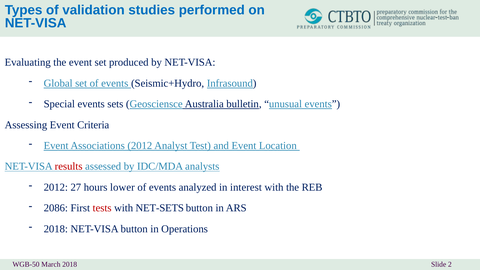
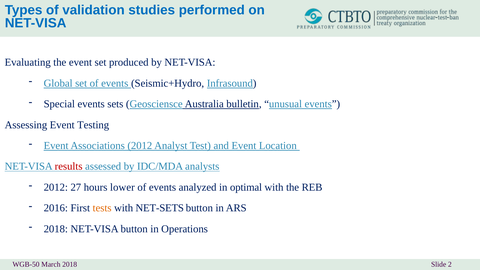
Criteria: Criteria -> Testing
interest: interest -> optimal
2086: 2086 -> 2016
tests colour: red -> orange
